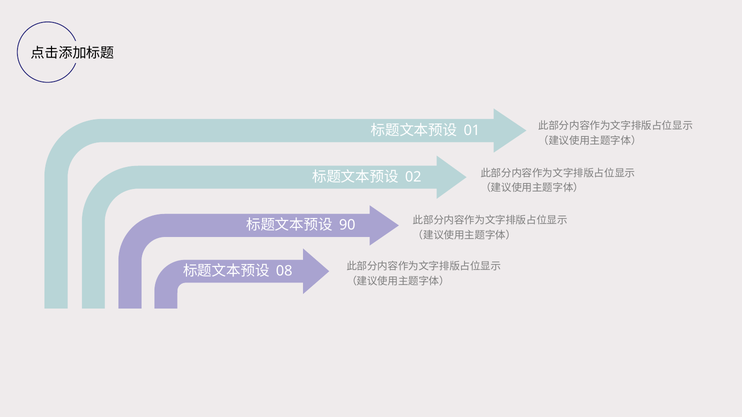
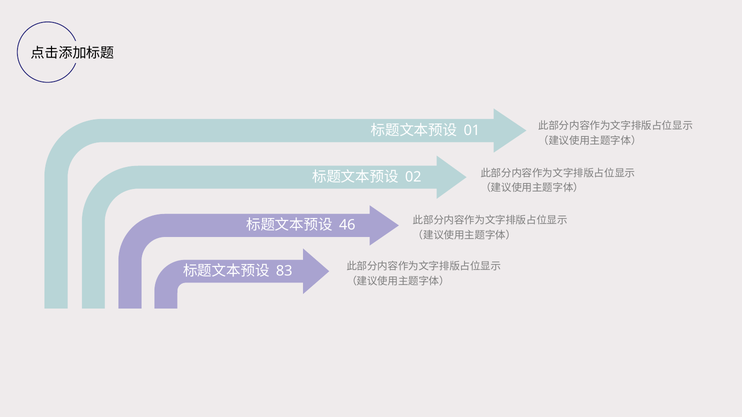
90: 90 -> 46
08: 08 -> 83
